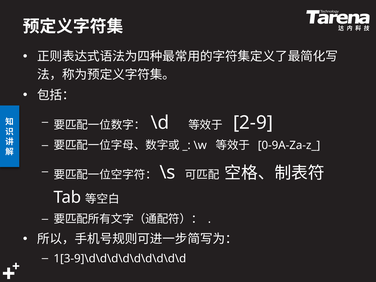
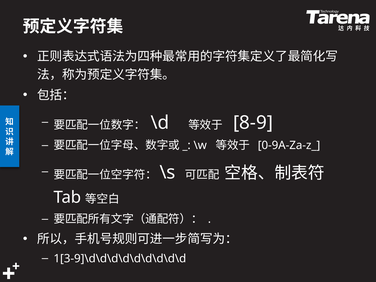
2-9: 2-9 -> 8-9
